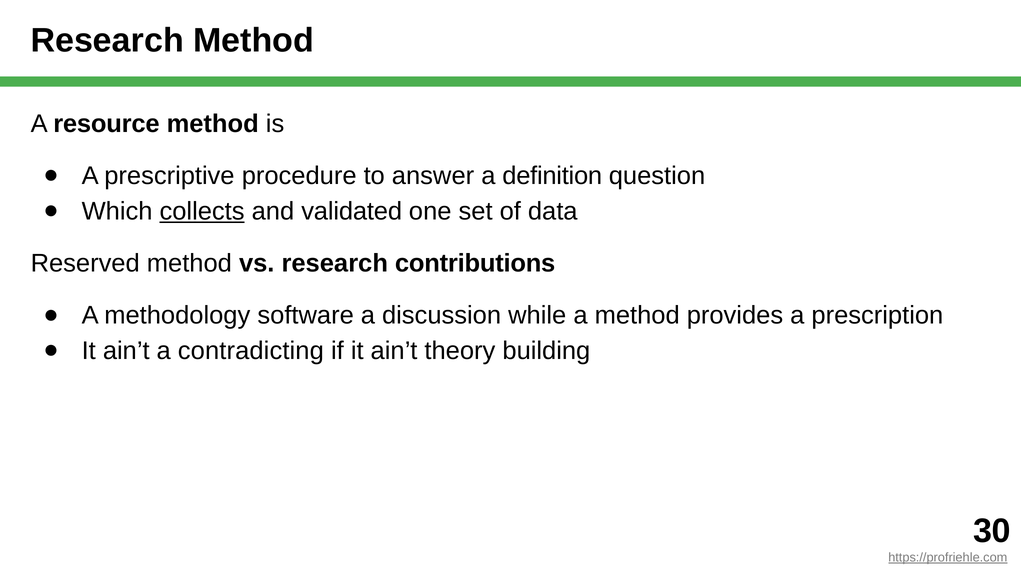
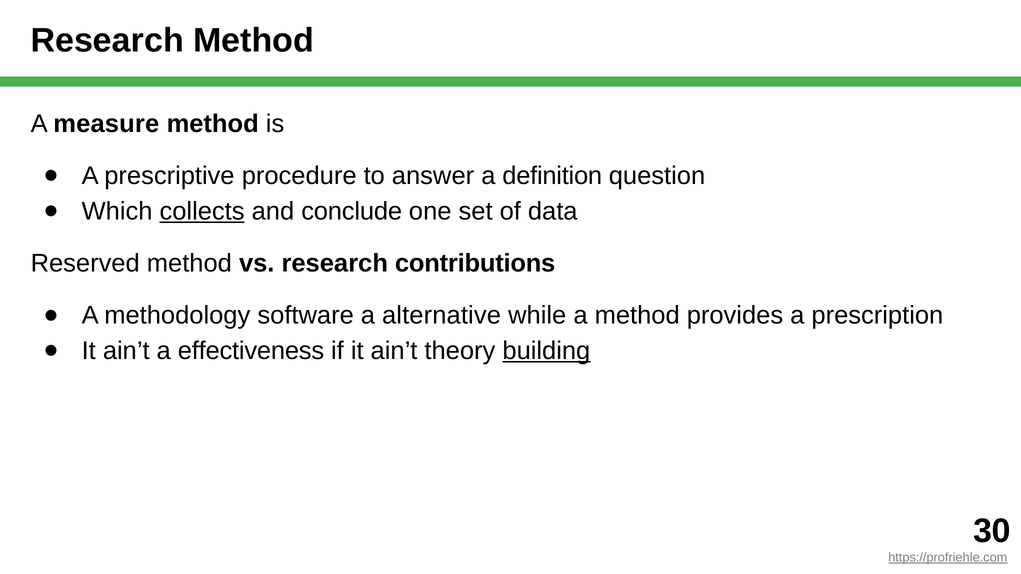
resource: resource -> measure
validated: validated -> conclude
discussion: discussion -> alternative
contradicting: contradicting -> effectiveness
building underline: none -> present
